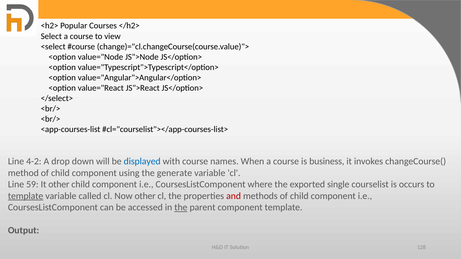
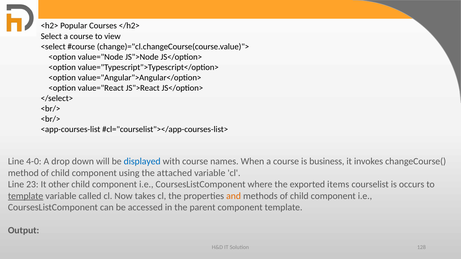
4-2: 4-2 -> 4-0
generate: generate -> attached
59: 59 -> 23
single: single -> items
Now other: other -> takes
and colour: red -> orange
the at (181, 208) underline: present -> none
